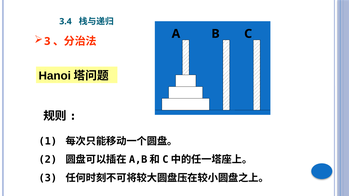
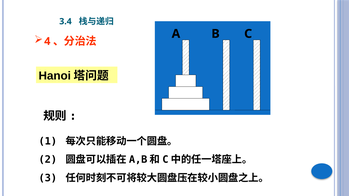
3 at (47, 41): 3 -> 4
